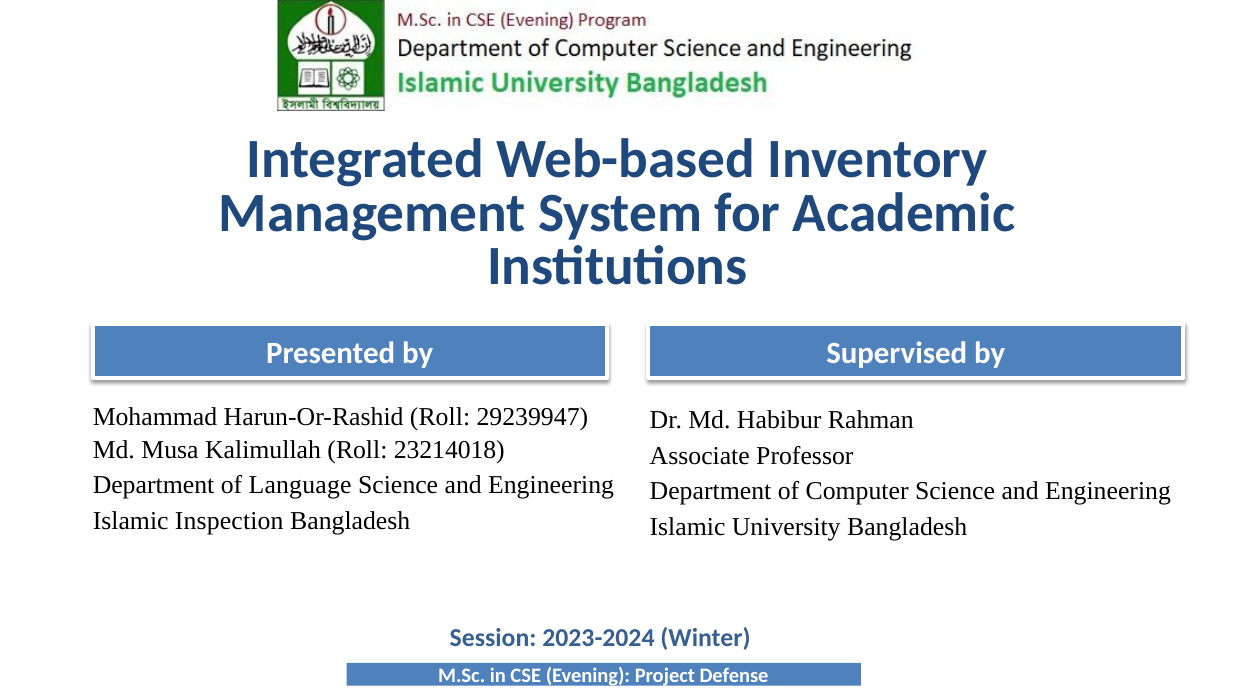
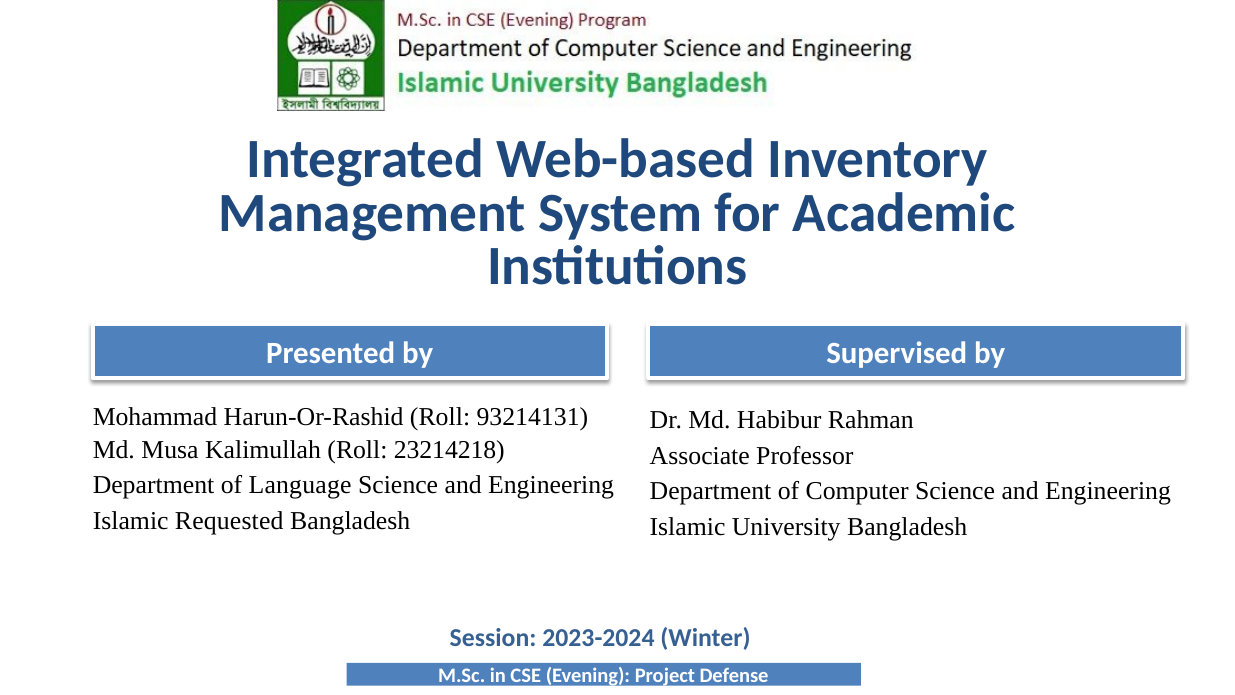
29239947: 29239947 -> 93214131
23214018: 23214018 -> 23214218
Inspection: Inspection -> Requested
